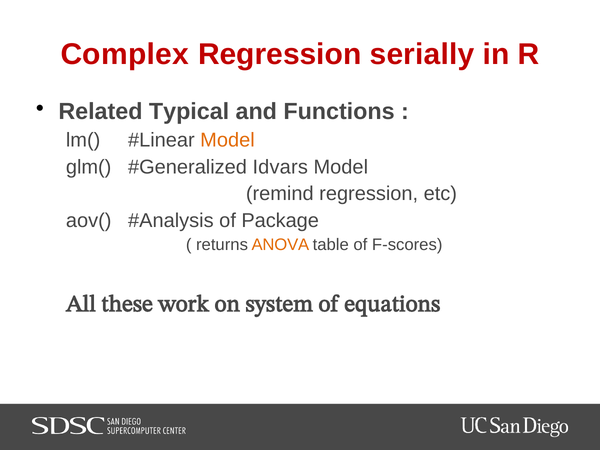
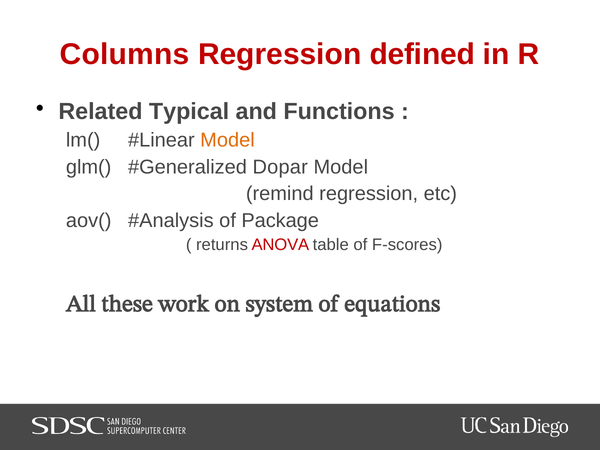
Complex: Complex -> Columns
serially: serially -> defined
Idvars: Idvars -> Dopar
ANOVA colour: orange -> red
